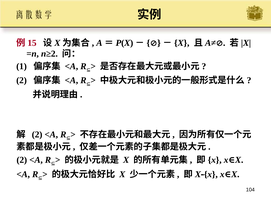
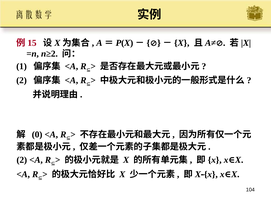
2 at (37, 135): 2 -> 0
